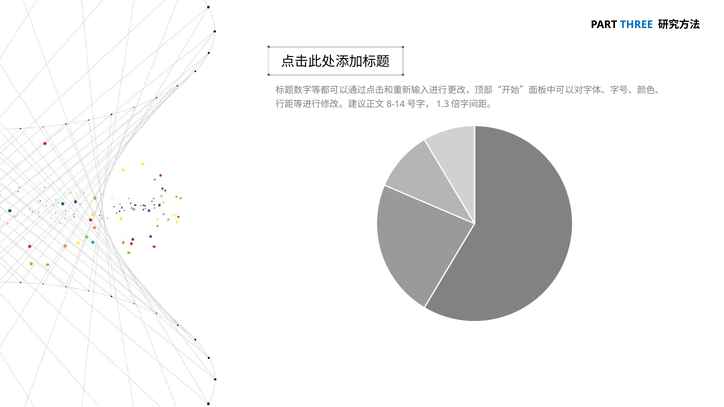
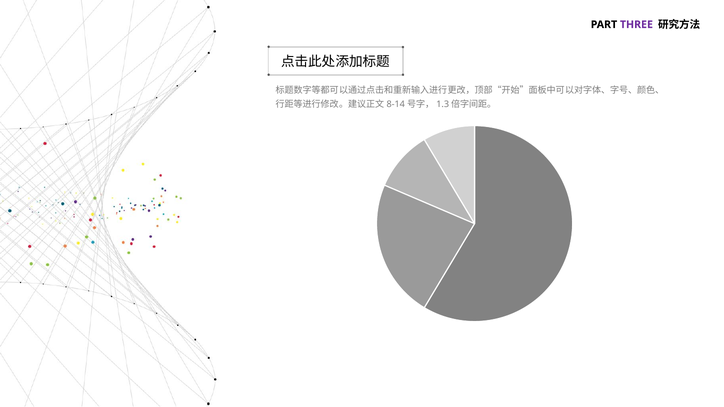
THREE colour: blue -> purple
